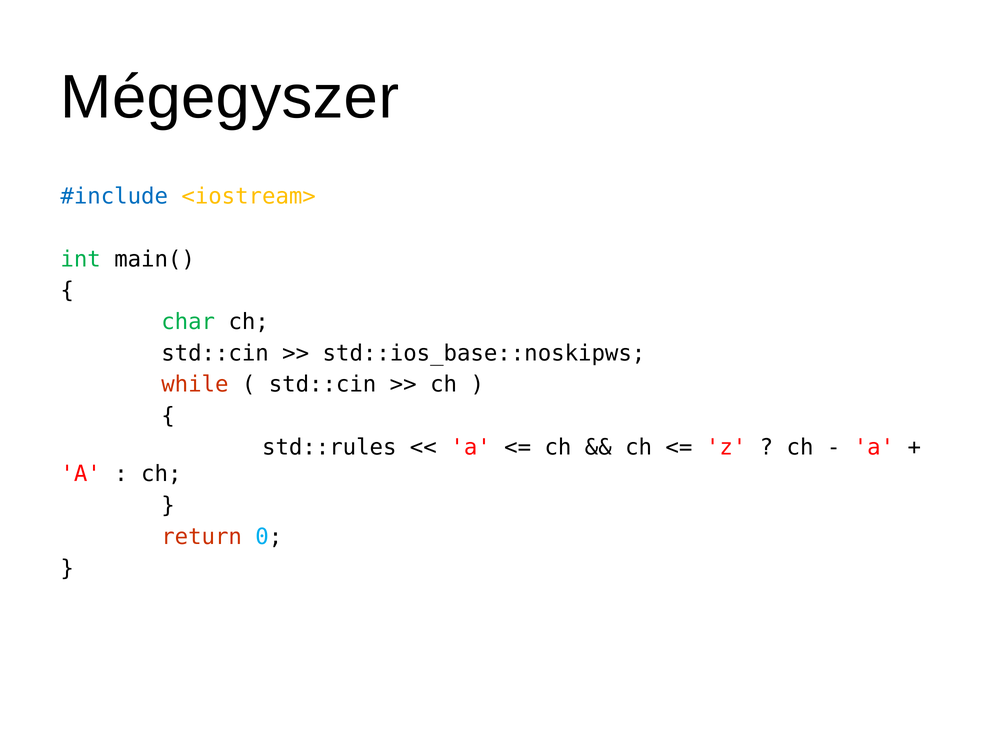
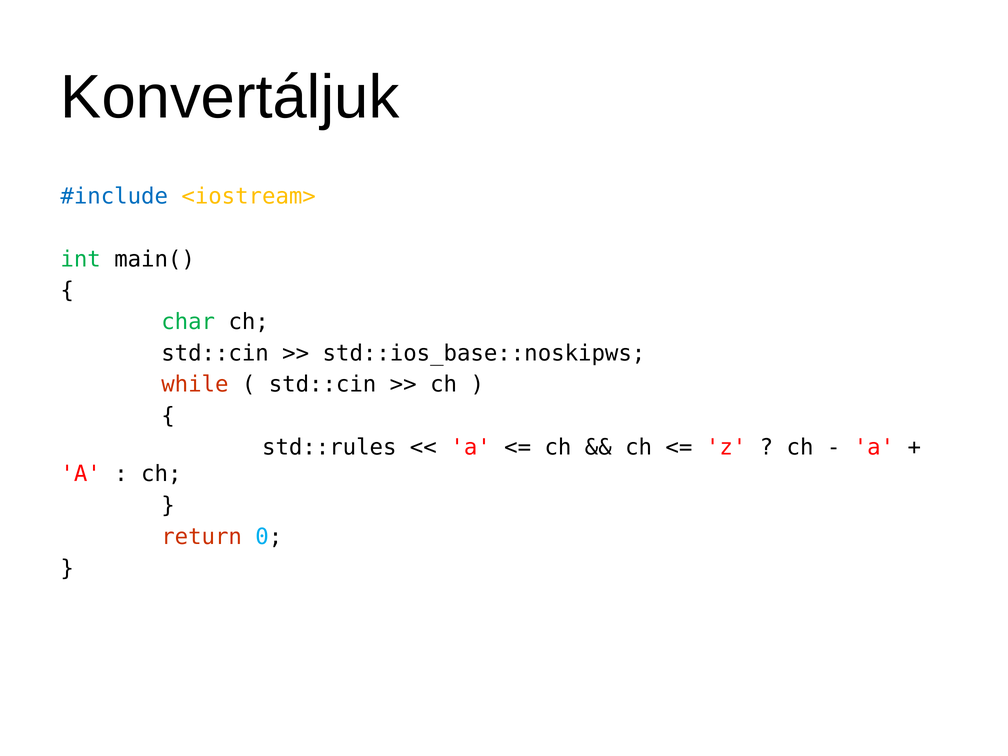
Mégegyszer: Mégegyszer -> Konvertáljuk
